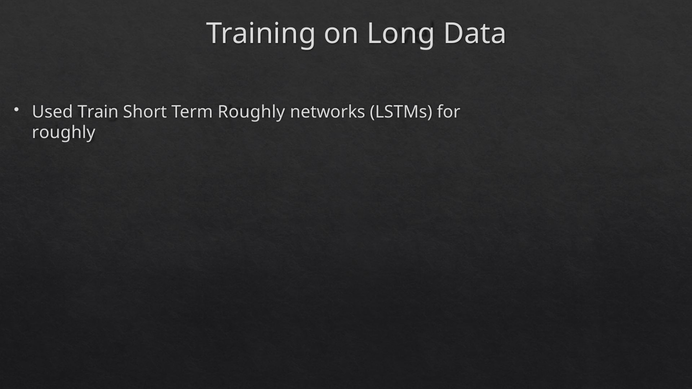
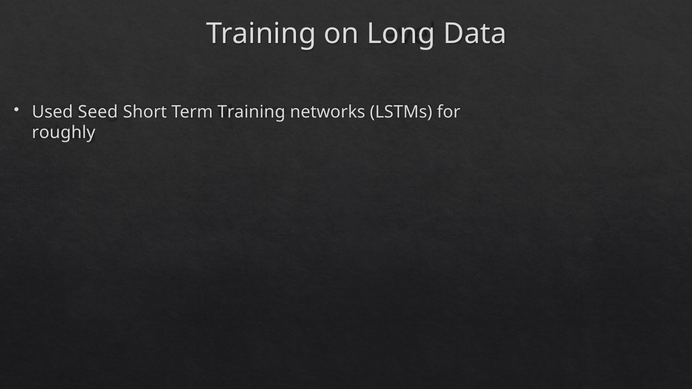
Train: Train -> Seed
Term Roughly: Roughly -> Training
